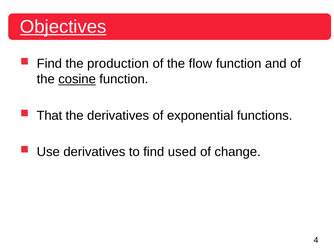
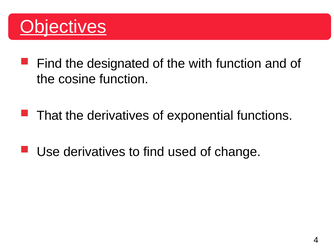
production: production -> designated
flow: flow -> with
cosine underline: present -> none
